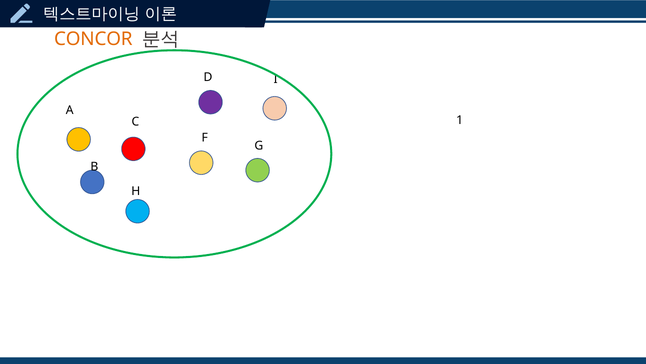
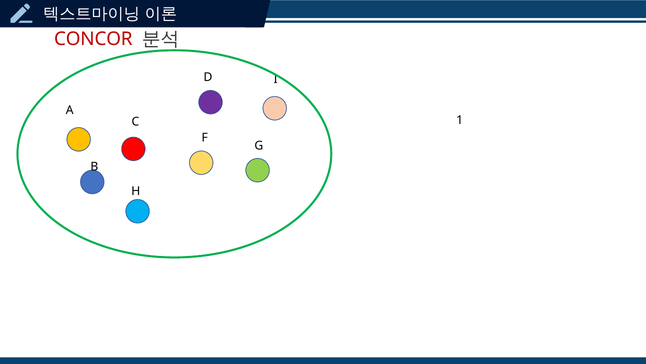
CONCOR colour: orange -> red
